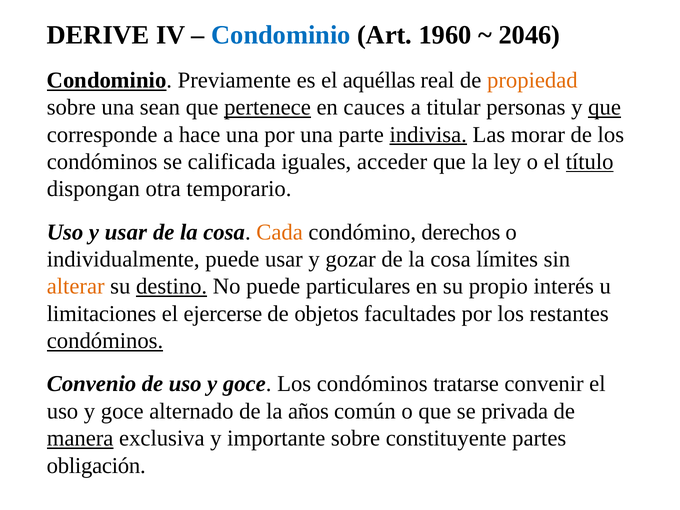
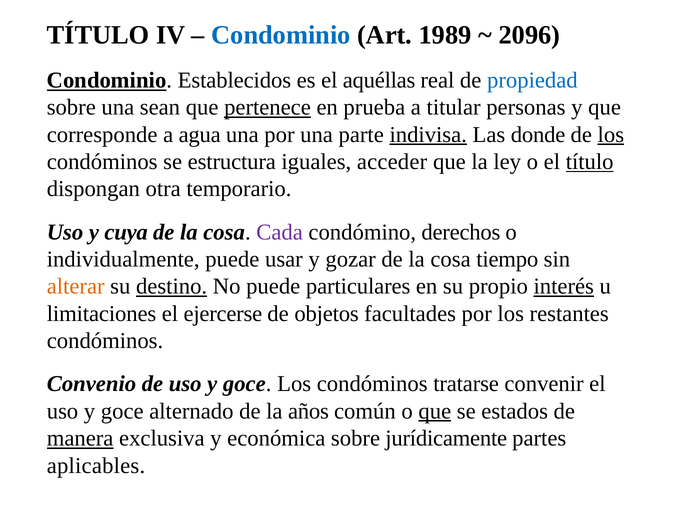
DERIVE at (98, 35): DERIVE -> TÍTULO
1960: 1960 -> 1989
2046: 2046 -> 2096
Previamente: Previamente -> Establecidos
propiedad colour: orange -> blue
cauces: cauces -> prueba
que at (605, 107) underline: present -> none
hace: hace -> agua
morar: morar -> donde
los at (611, 135) underline: none -> present
calificada: calificada -> estructura
y usar: usar -> cuya
Cada colour: orange -> purple
límites: límites -> tiempo
interés underline: none -> present
condóminos at (105, 341) underline: present -> none
que at (435, 411) underline: none -> present
privada: privada -> estados
importante: importante -> económica
constituyente: constituyente -> jurídicamente
obligación: obligación -> aplicables
